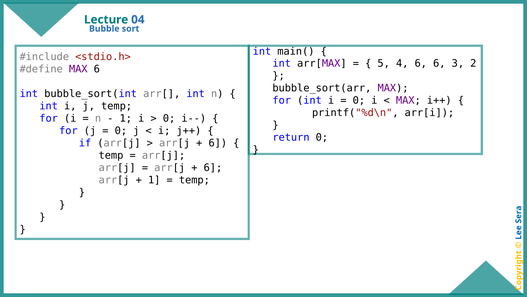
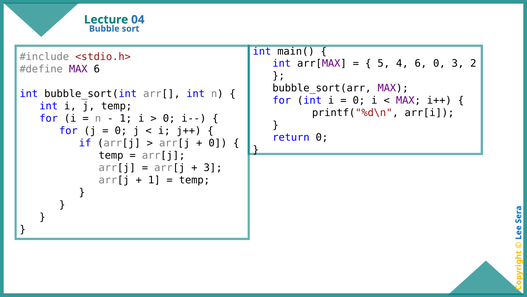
6 6: 6 -> 0
6 at (218, 143): 6 -> 0
6 at (213, 167): 6 -> 3
